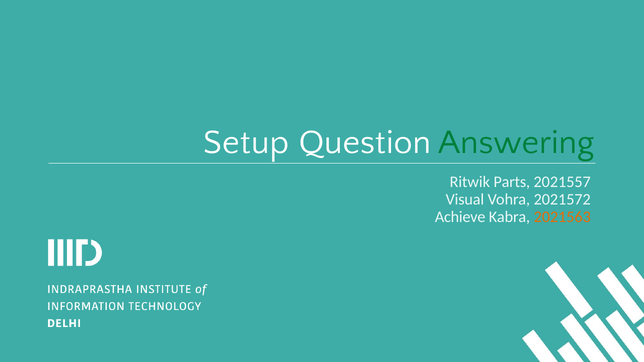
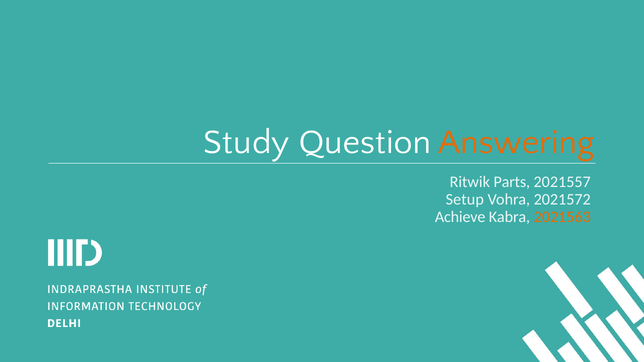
Setup: Setup -> Study
Answering colour: green -> orange
Visual: Visual -> Setup
